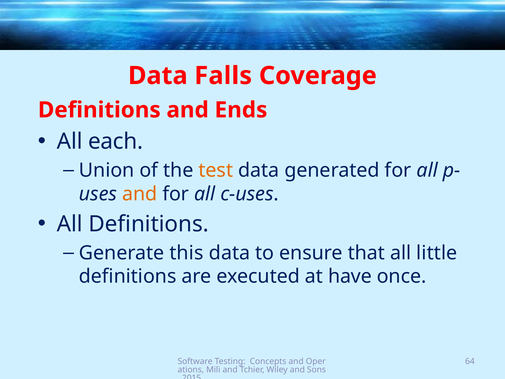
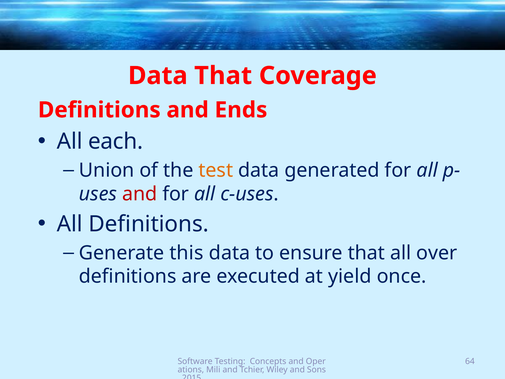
Data Falls: Falls -> That
and at (140, 194) colour: orange -> red
little: little -> over
have: have -> yield
